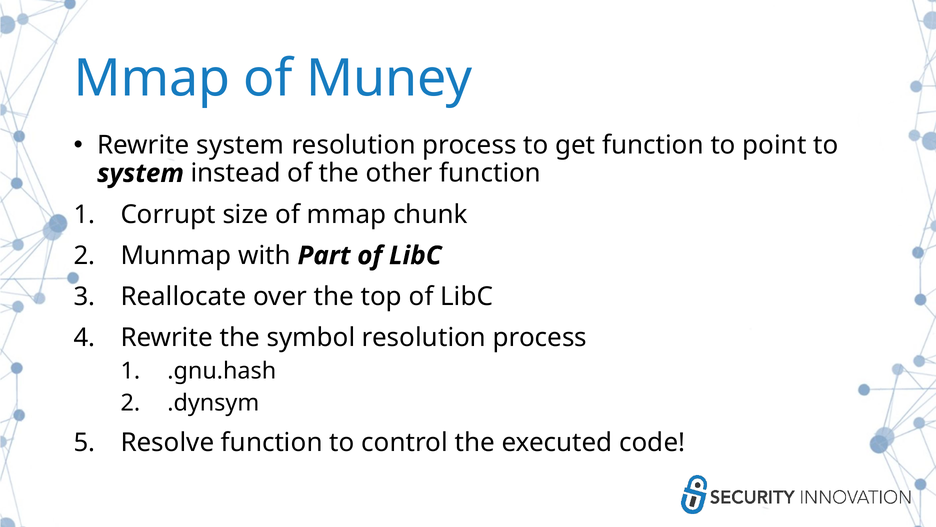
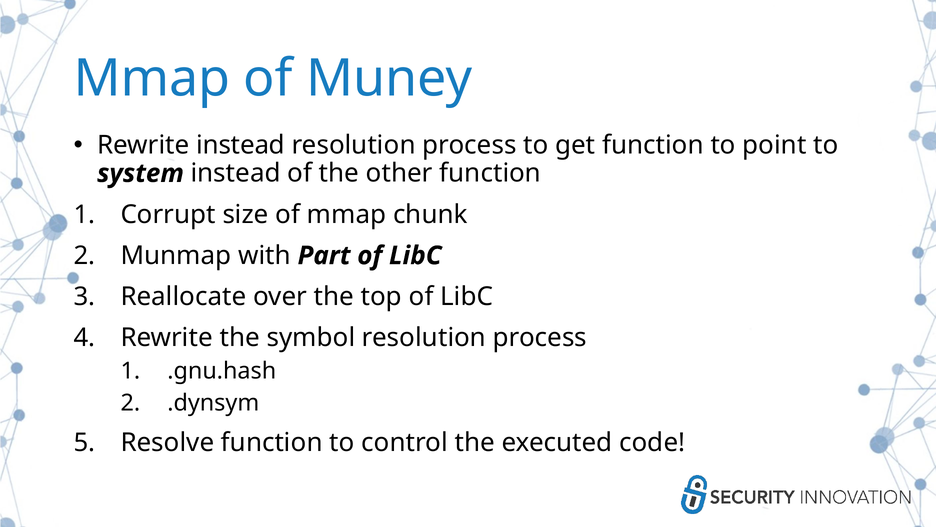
Rewrite system: system -> instead
